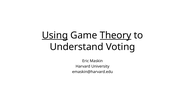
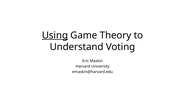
Theory underline: present -> none
